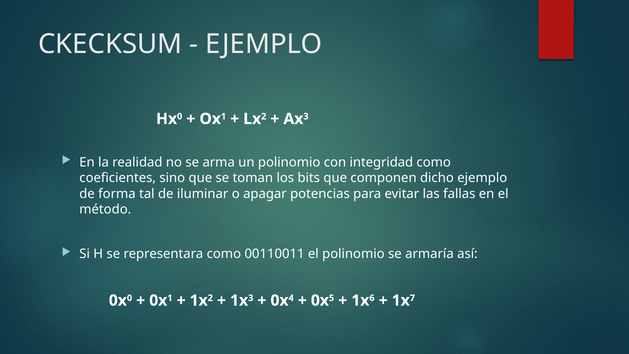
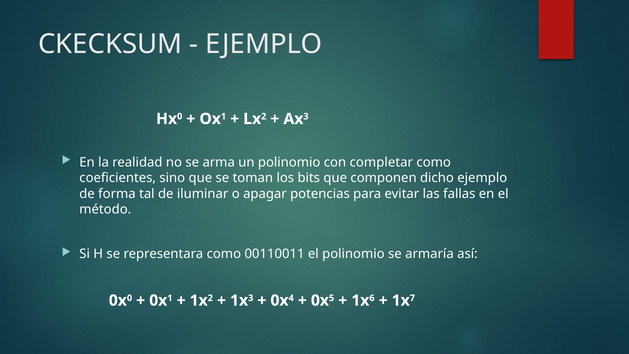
integridad: integridad -> completar
